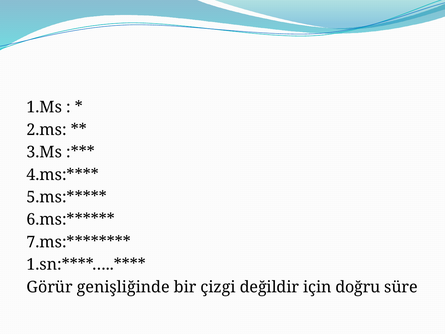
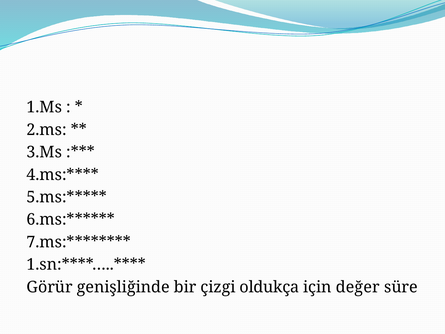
değildir: değildir -> oldukça
doğru: doğru -> değer
